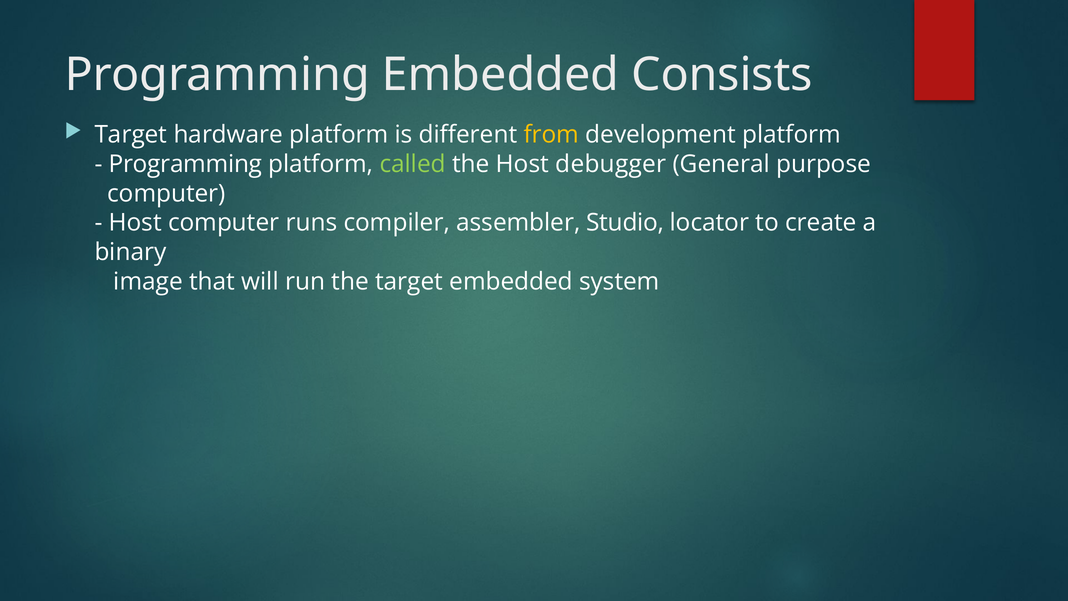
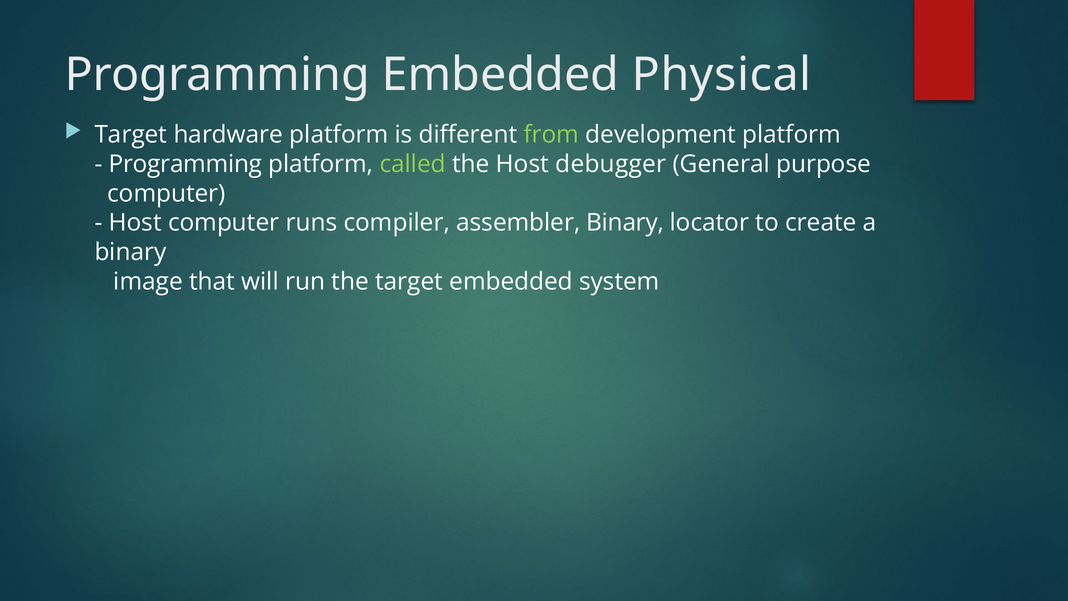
Consists: Consists -> Physical
from colour: yellow -> light green
assembler Studio: Studio -> Binary
